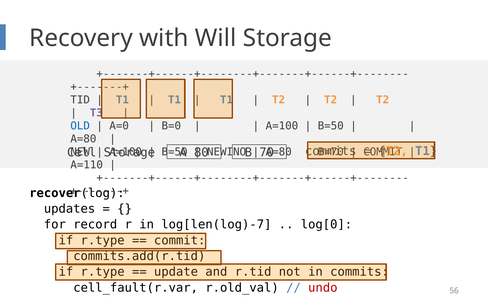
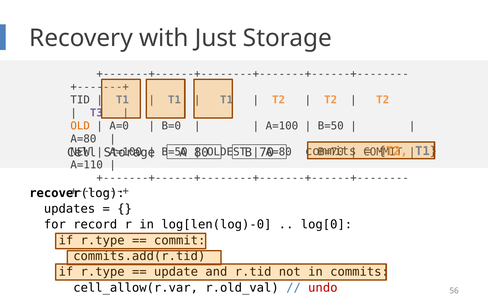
Will: Will -> Just
OLD colour: blue -> orange
NEWINO: NEWINO -> OLDEST
log[len(log)-7: log[len(log)-7 -> log[len(log)-0
cell_fault(r.var: cell_fault(r.var -> cell_allow(r.var
